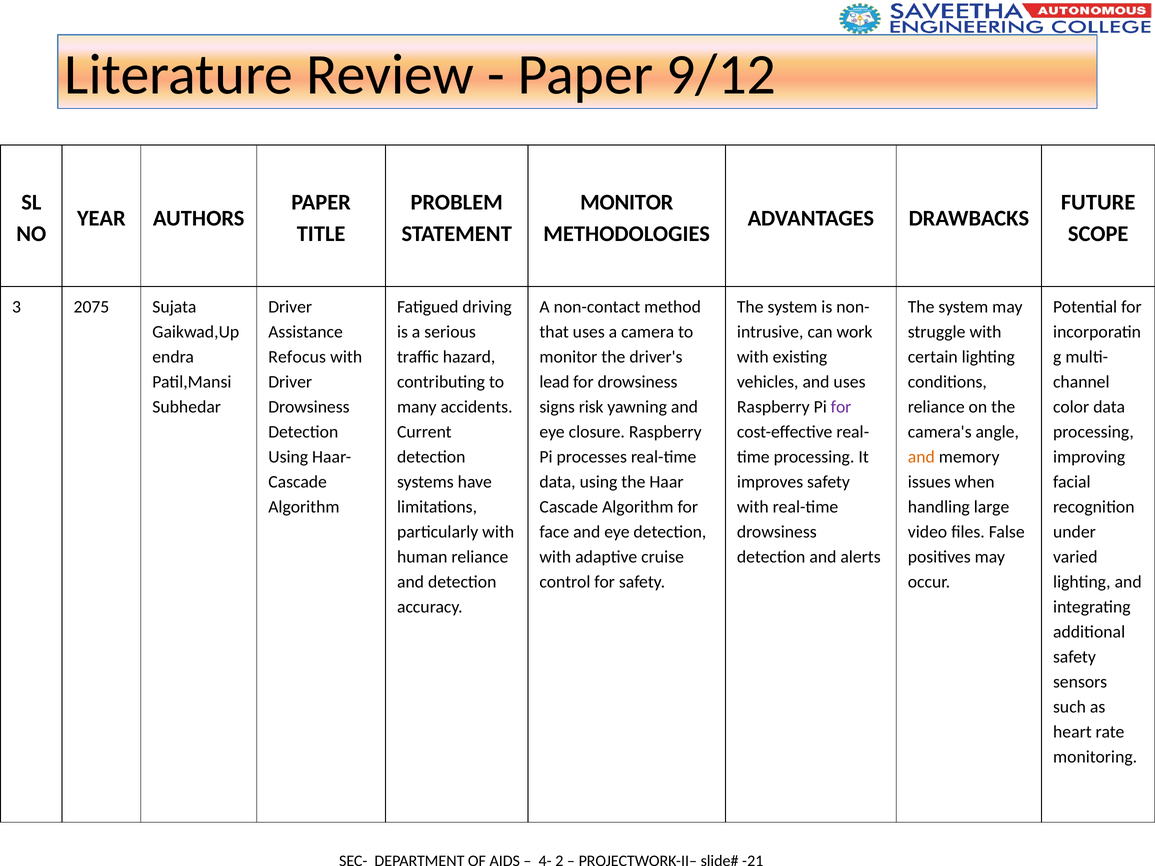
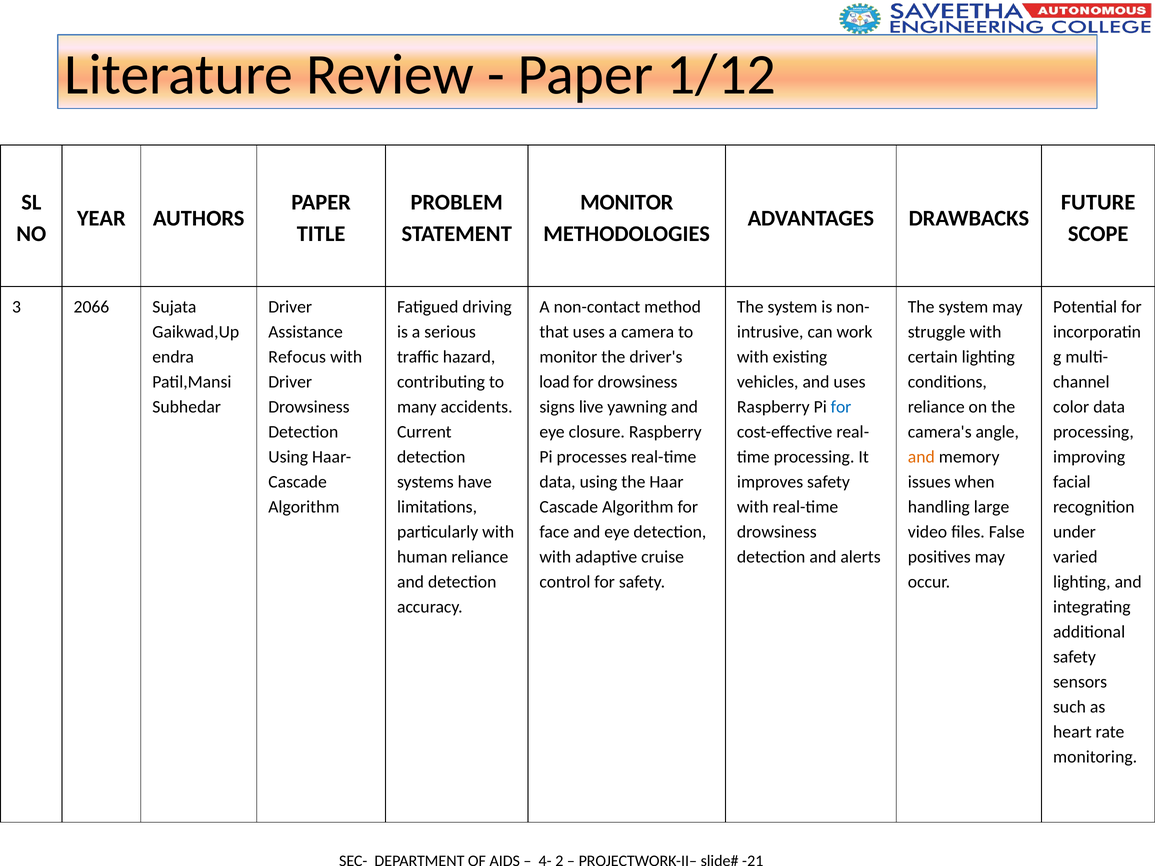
9/12: 9/12 -> 1/12
2075: 2075 -> 2066
lead: lead -> load
risk: risk -> live
for at (841, 407) colour: purple -> blue
